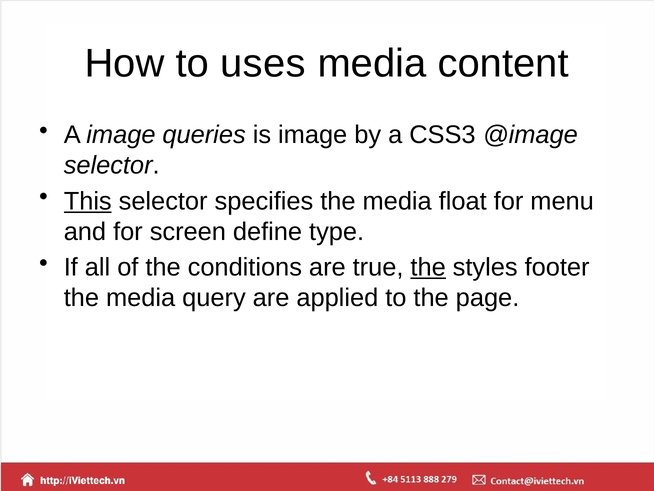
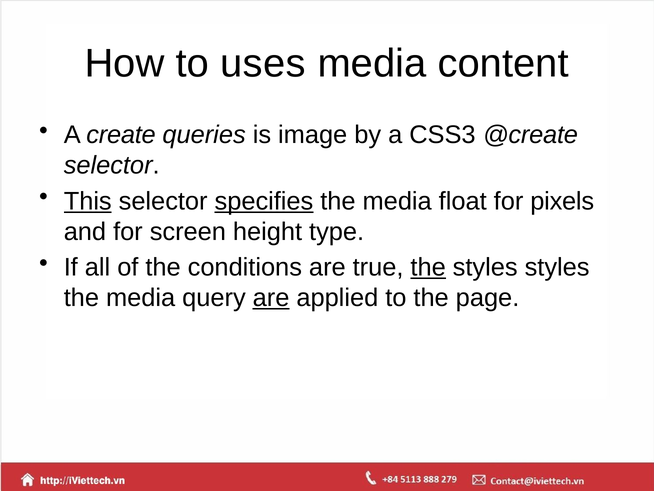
A image: image -> create
@image: @image -> @create
specifies underline: none -> present
menu: menu -> pixels
define: define -> height
styles footer: footer -> styles
are at (271, 298) underline: none -> present
